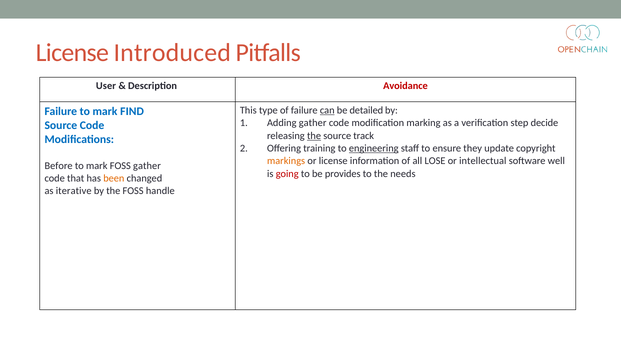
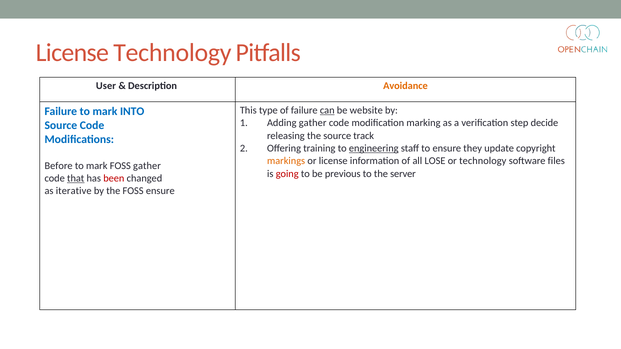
License Introduced: Introduced -> Technology
Avoidance colour: red -> orange
detailed: detailed -> website
FIND: FIND -> INTO
the at (314, 136) underline: present -> none
or intellectual: intellectual -> technology
well: well -> files
provides: provides -> previous
needs: needs -> server
that underline: none -> present
been colour: orange -> red
FOSS handle: handle -> ensure
